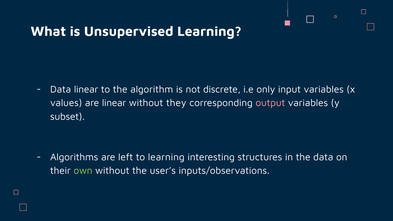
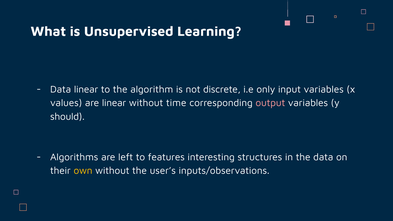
they: they -> time
subset: subset -> should
to learning: learning -> features
own colour: light green -> yellow
